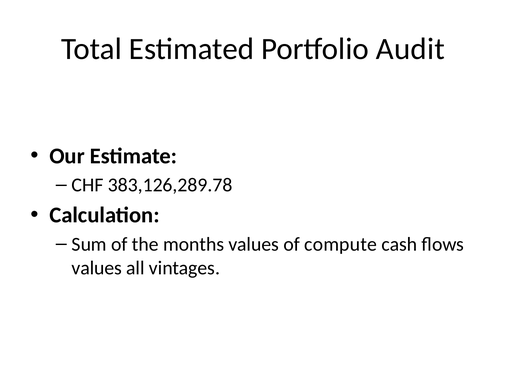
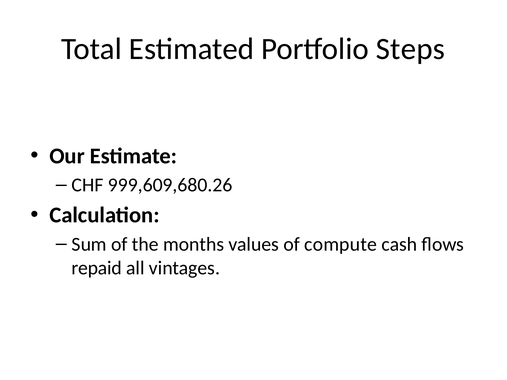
Audit: Audit -> Steps
383,126,289.78: 383,126,289.78 -> 999,609,680.26
values at (97, 268): values -> repaid
